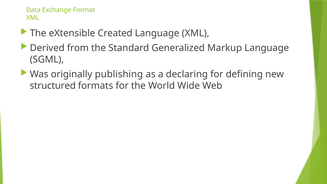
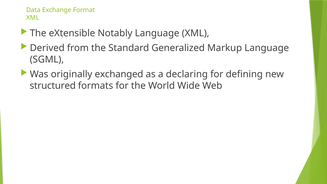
Created: Created -> Notably
publishing: publishing -> exchanged
